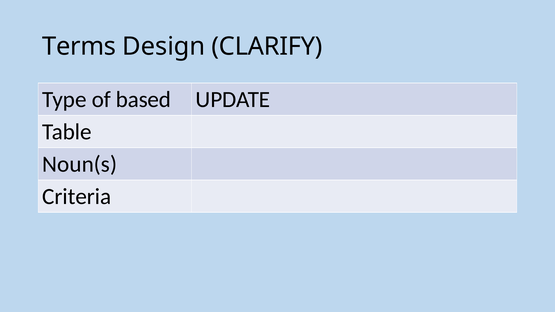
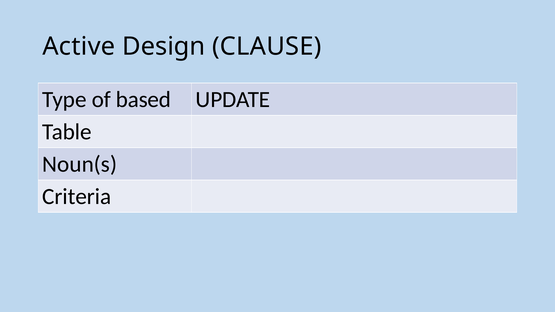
Terms: Terms -> Active
CLARIFY: CLARIFY -> CLAUSE
